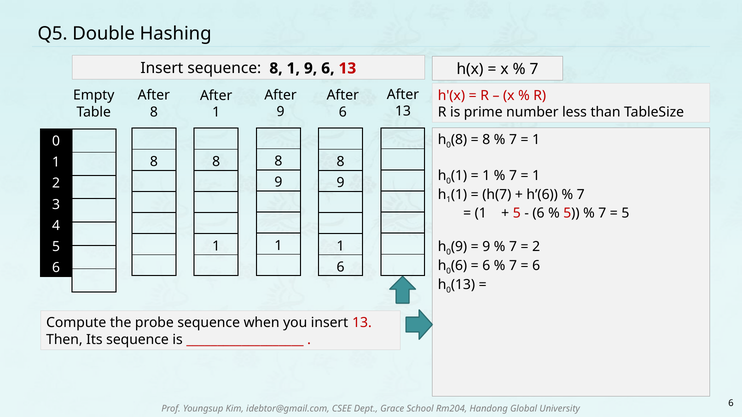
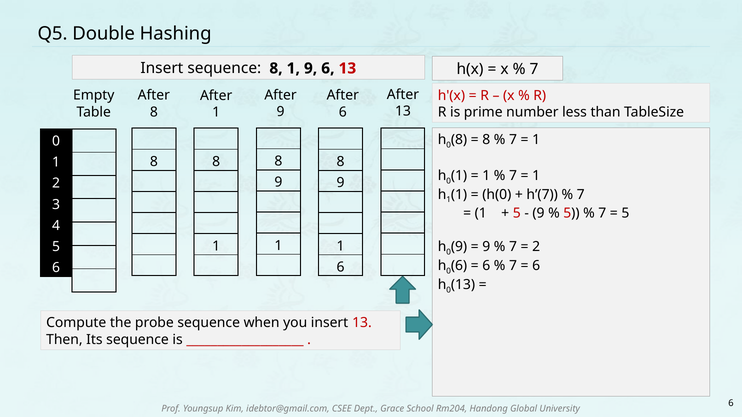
h(7: h(7 -> h(0
h’(6: h’(6 -> h’(7
6 at (539, 214): 6 -> 9
